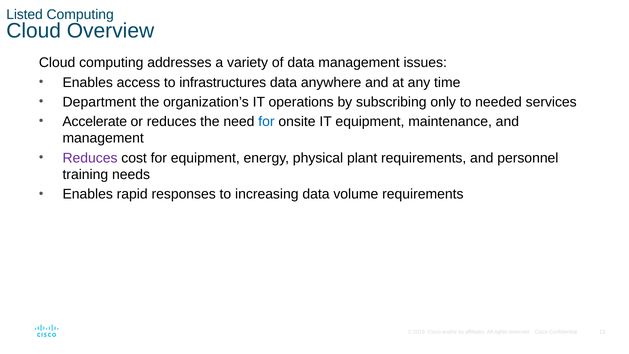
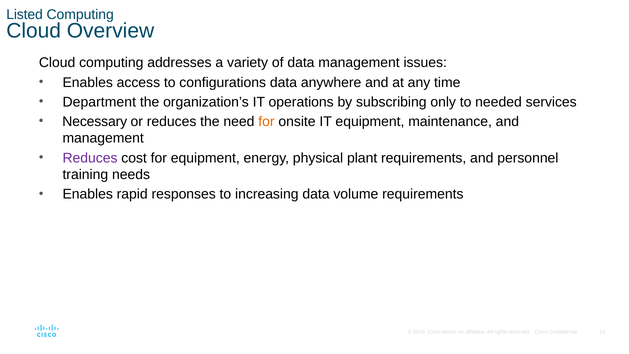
infrastructures: infrastructures -> configurations
Accelerate: Accelerate -> Necessary
for at (266, 122) colour: blue -> orange
